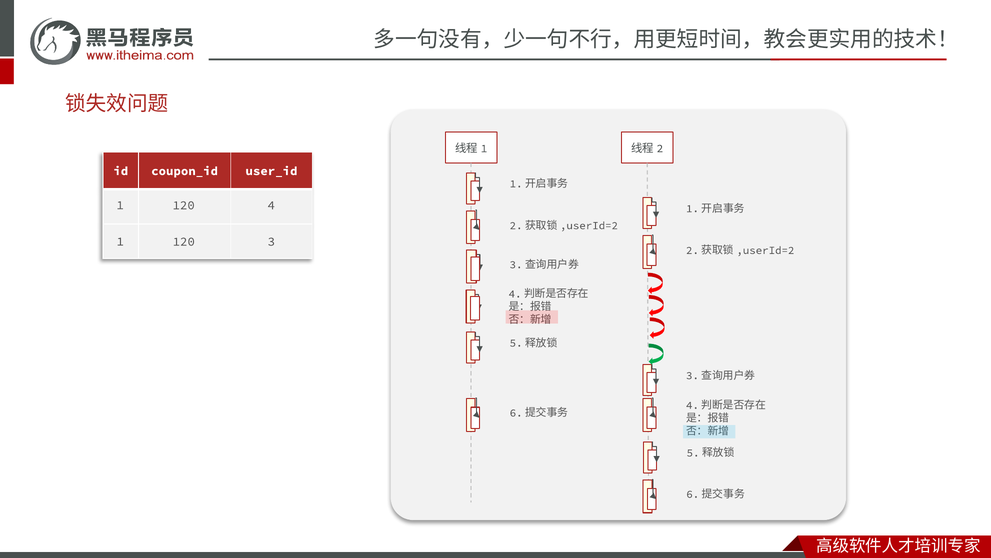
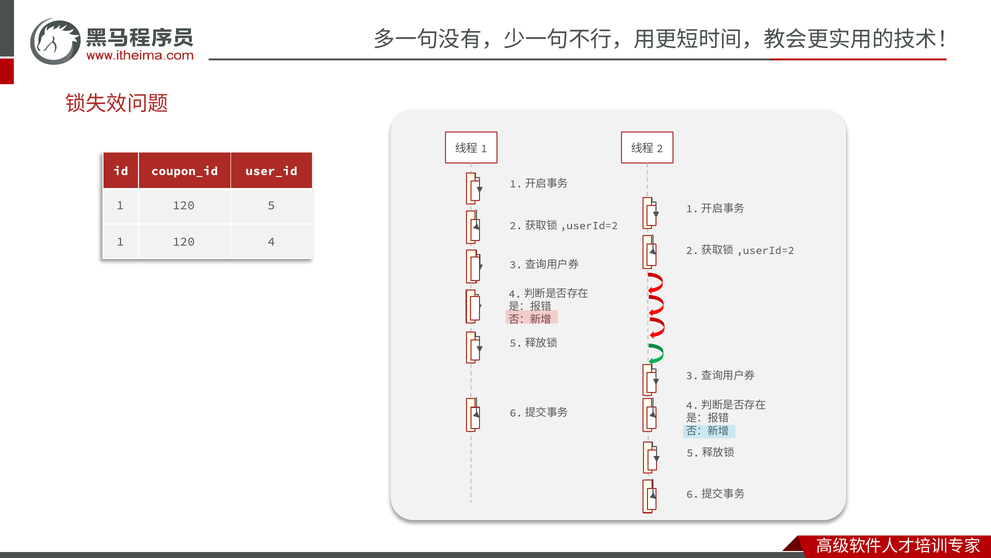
4: 4 -> 5
3: 3 -> 4
